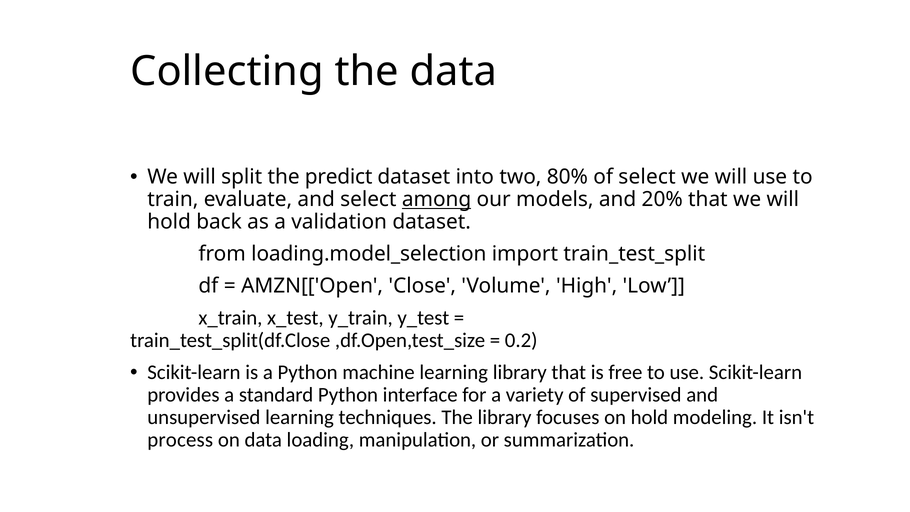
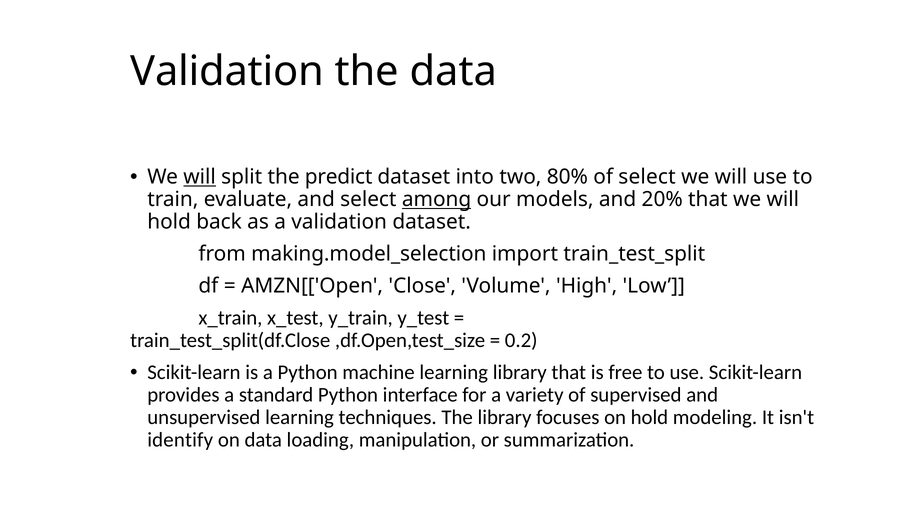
Collecting at (227, 71): Collecting -> Validation
will at (200, 177) underline: none -> present
loading.model_selection: loading.model_selection -> making.model_selection
process: process -> identify
